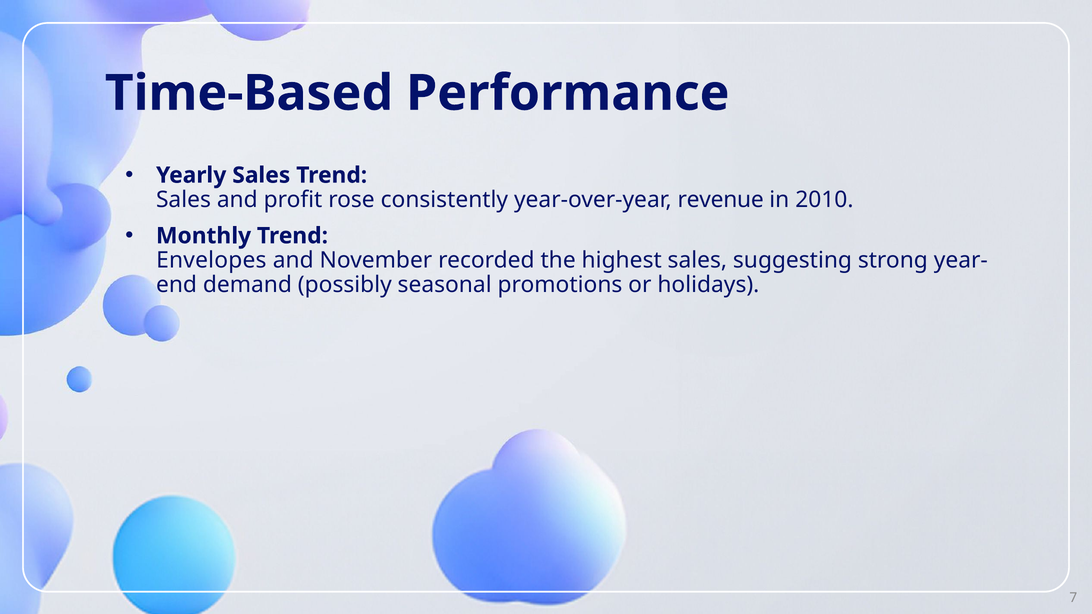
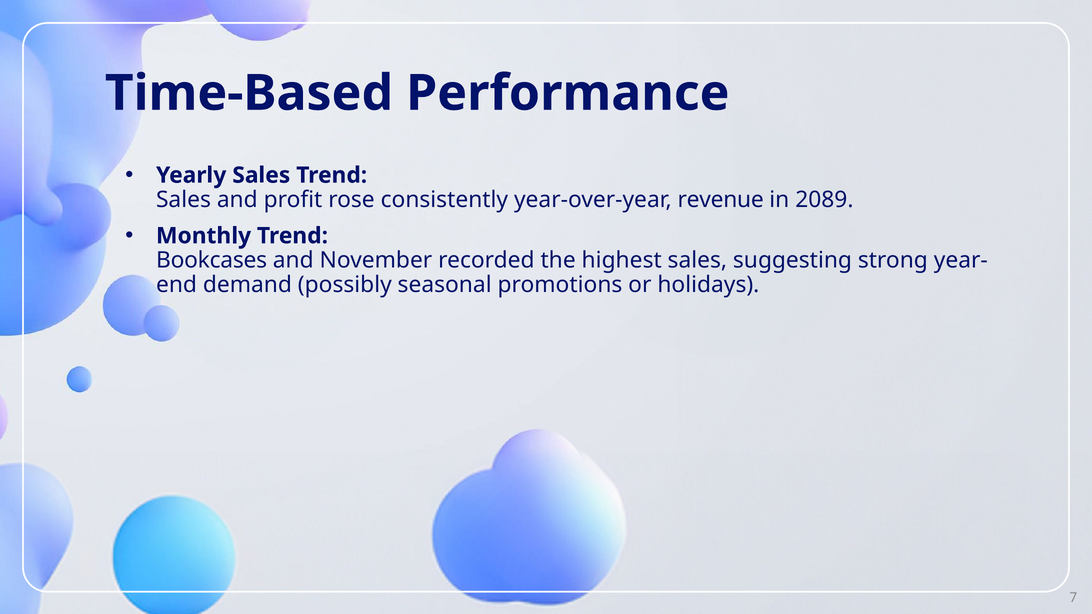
2010: 2010 -> 2089
Envelopes: Envelopes -> Bookcases
